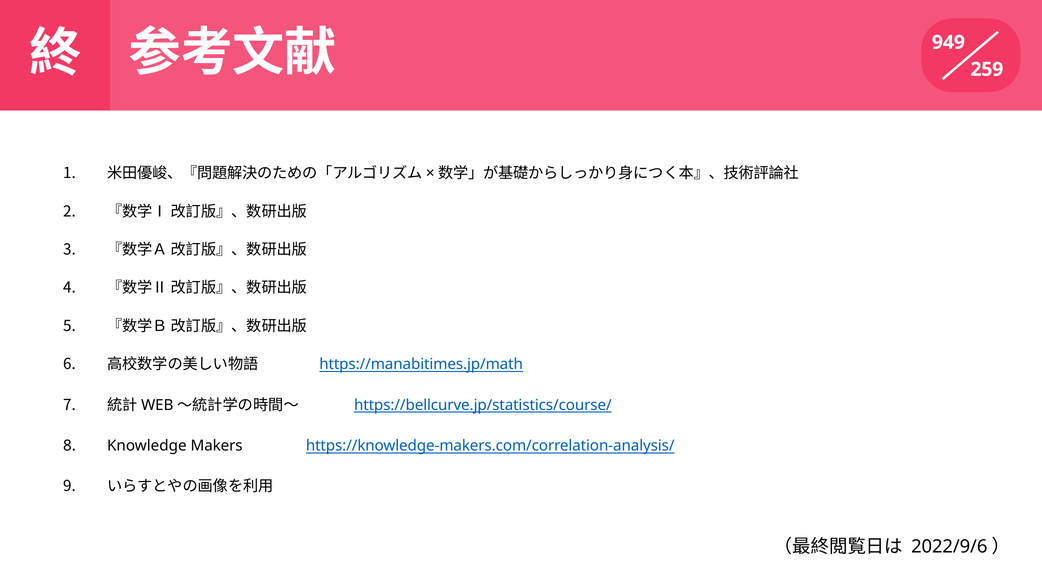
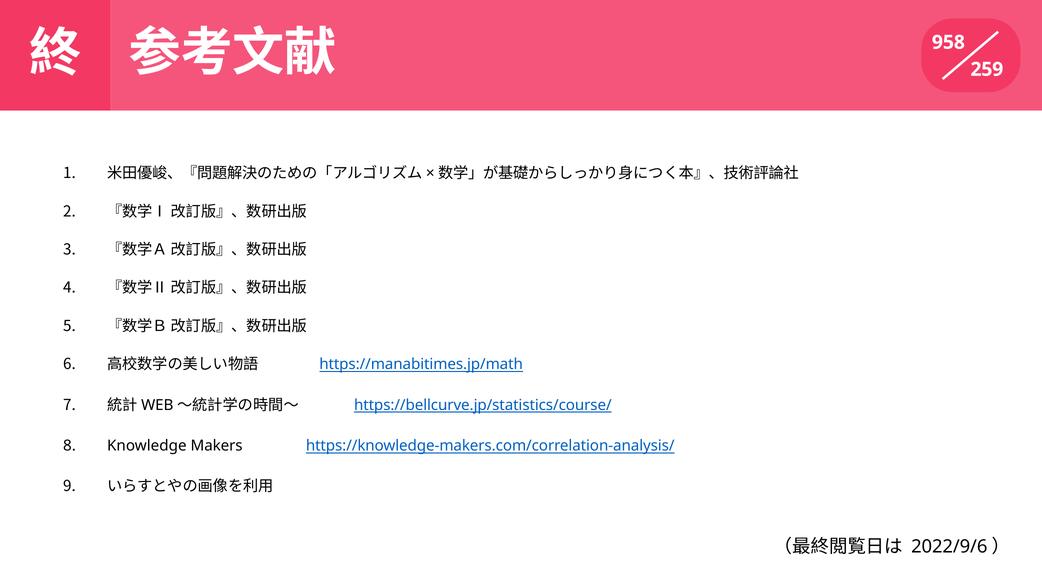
949: 949 -> 958
